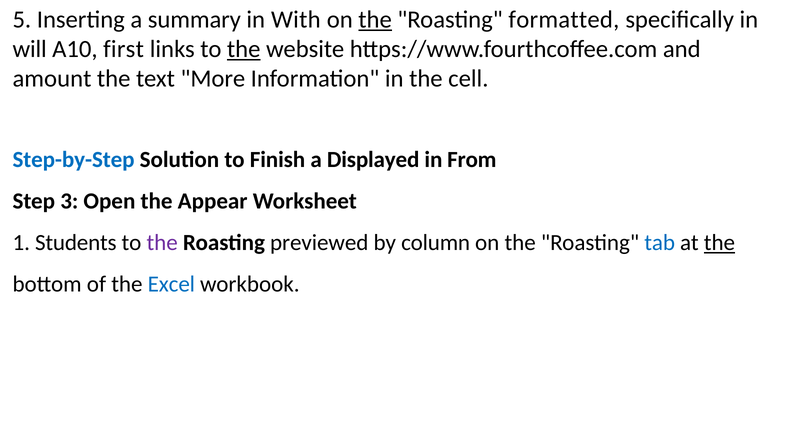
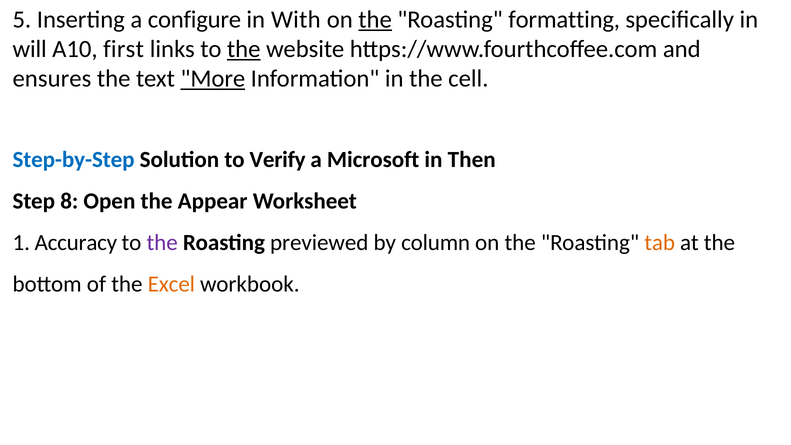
summary: summary -> configure
formatted: formatted -> formatting
amount: amount -> ensures
More underline: none -> present
Finish: Finish -> Verify
Displayed: Displayed -> Microsoft
From: From -> Then
3: 3 -> 8
Students: Students -> Accuracy
tab colour: blue -> orange
the at (719, 243) underline: present -> none
Excel colour: blue -> orange
